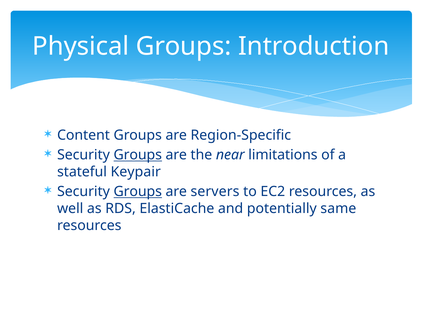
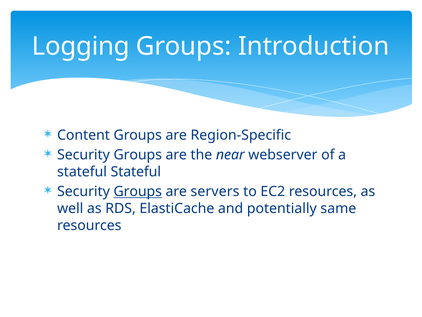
Physical: Physical -> Logging
Groups at (138, 155) underline: present -> none
limitations: limitations -> webserver
stateful Keypair: Keypair -> Stateful
